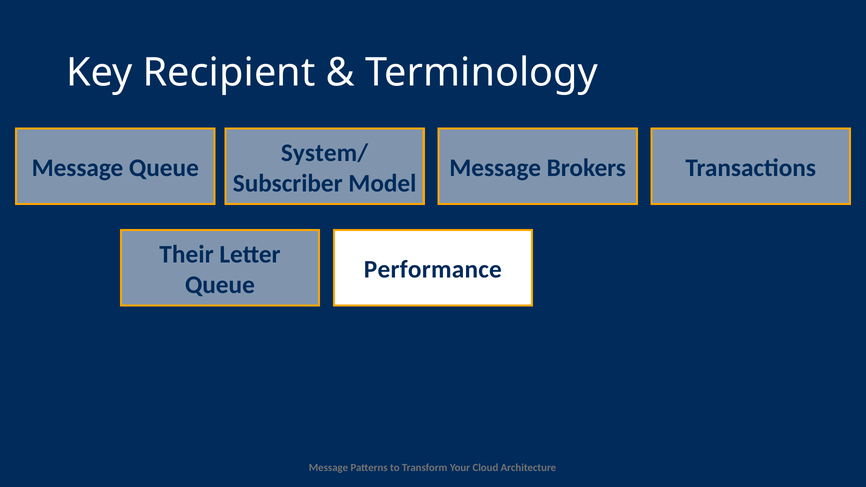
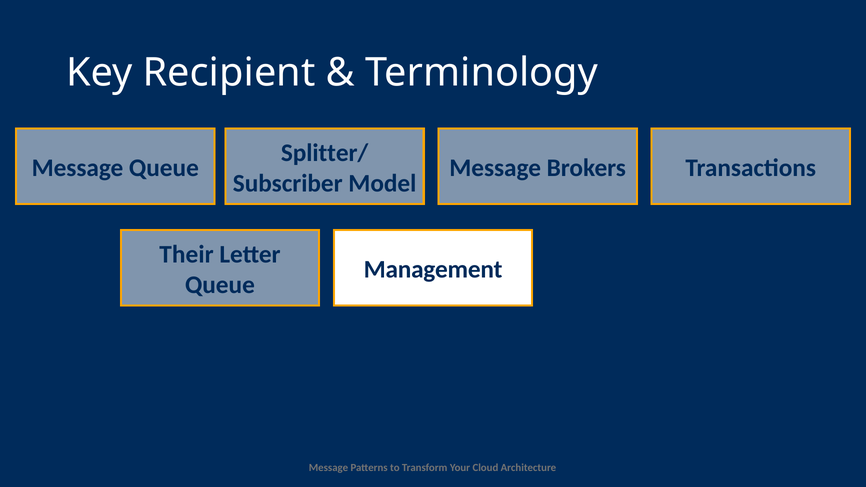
System/: System/ -> Splitter/
Performance: Performance -> Management
